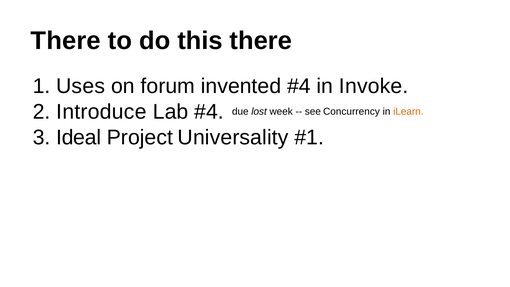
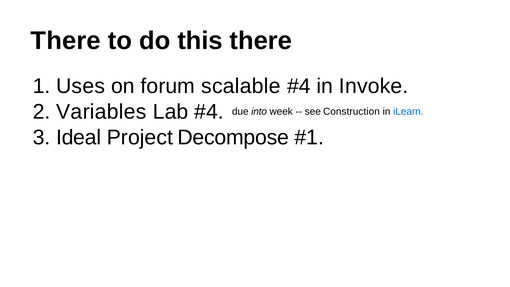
invented: invented -> scalable
Introduce: Introduce -> Variables
lost: lost -> into
Concurrency: Concurrency -> Construction
iLearn colour: orange -> blue
Universality: Universality -> Decompose
